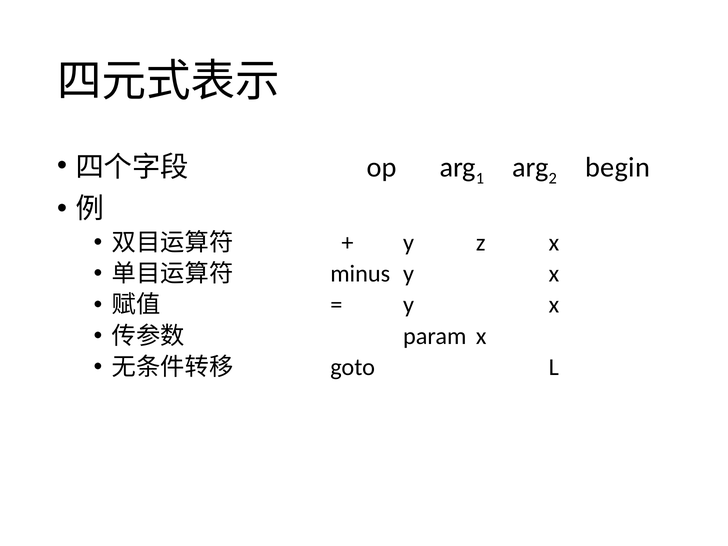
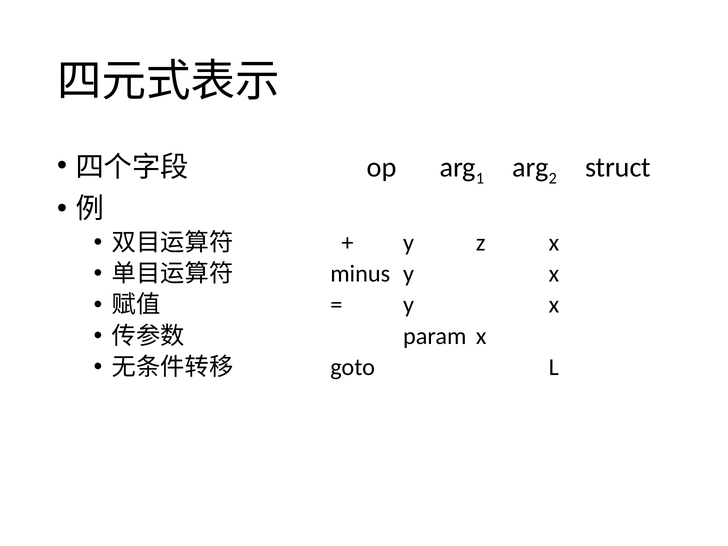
begin: begin -> struct
